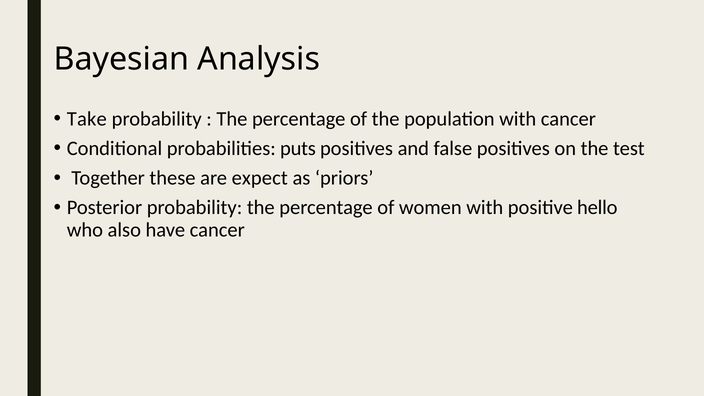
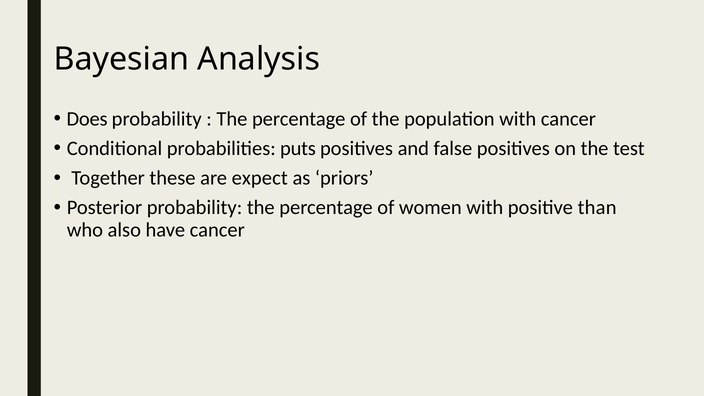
Take: Take -> Does
hello: hello -> than
